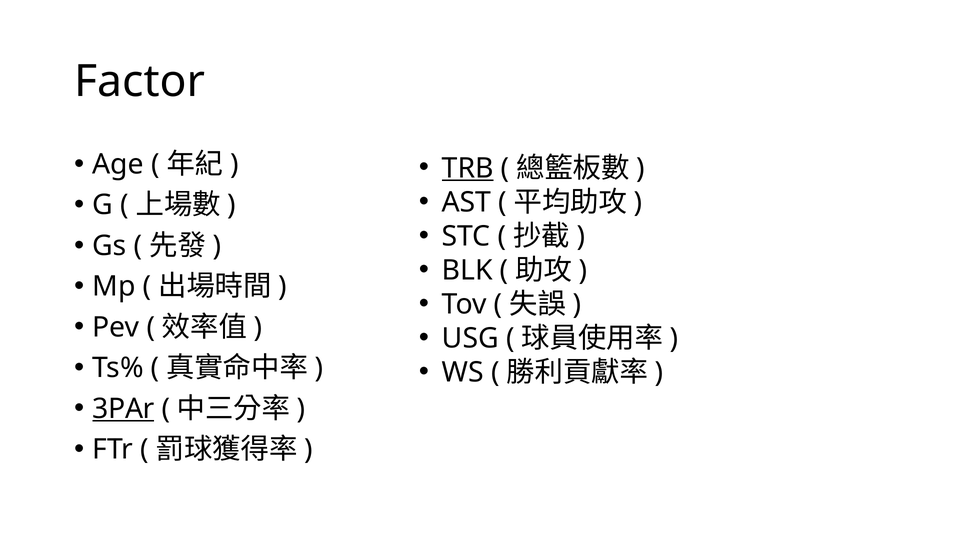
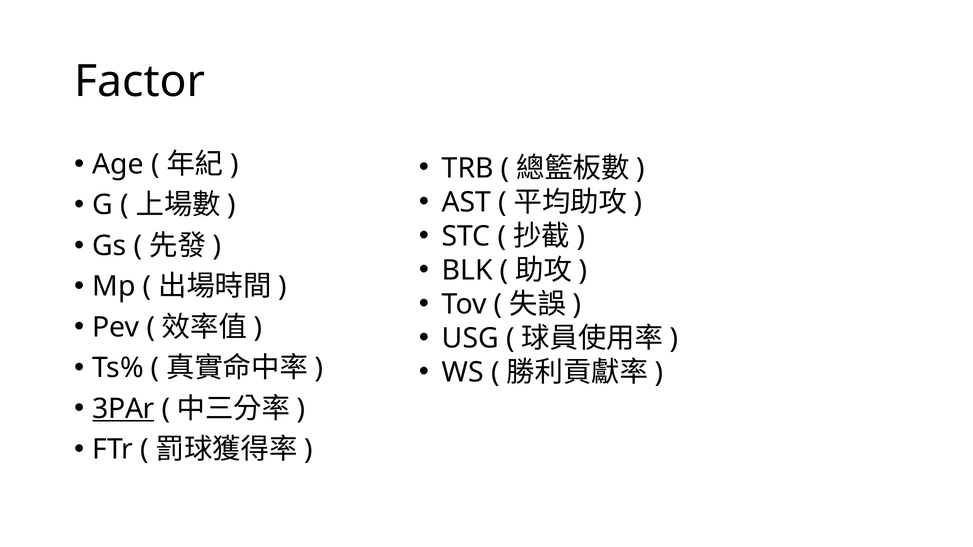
TRB underline: present -> none
